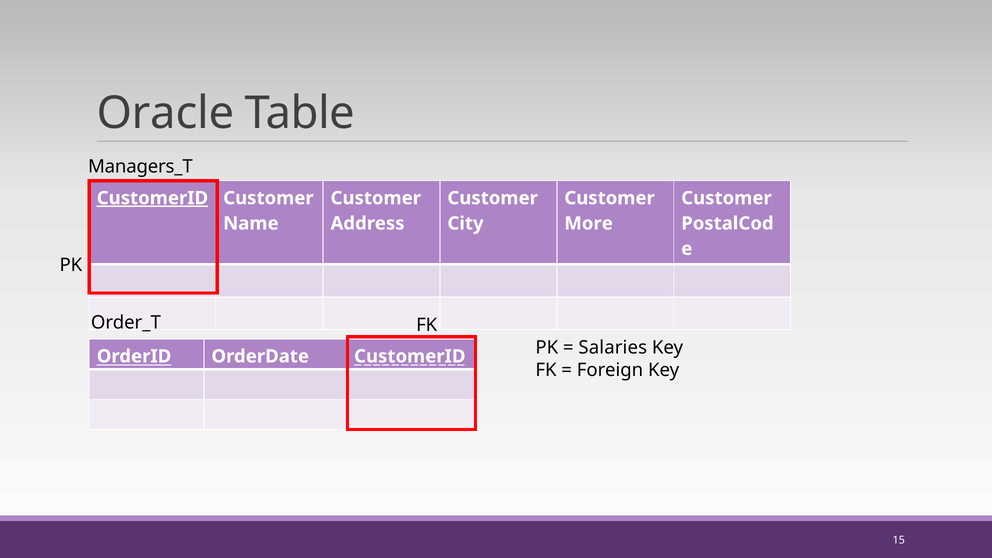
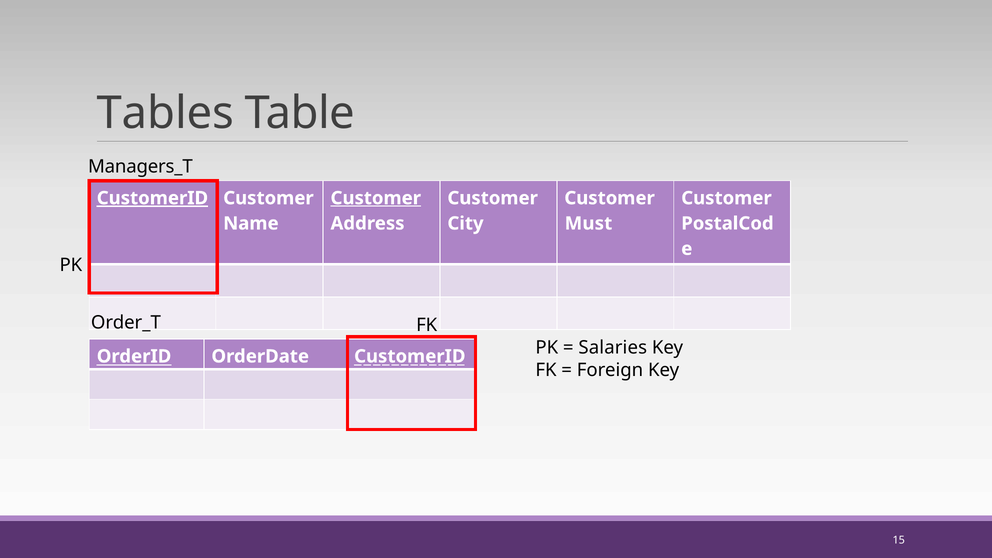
Oracle: Oracle -> Tables
Customer at (376, 198) underline: none -> present
More: More -> Must
